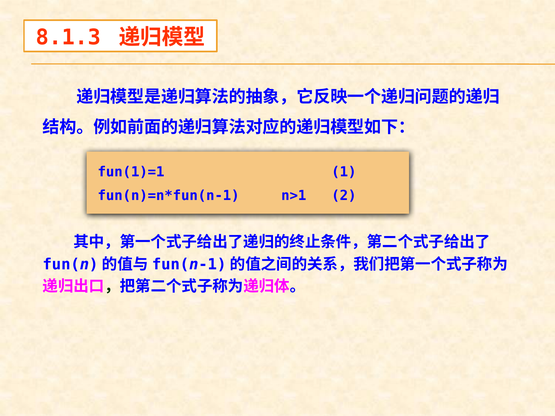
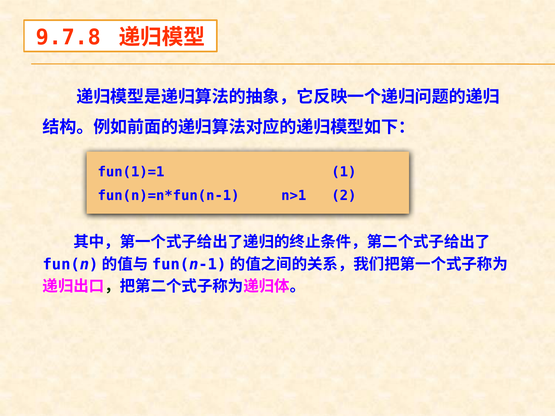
8.1.3: 8.1.3 -> 9.7.8
